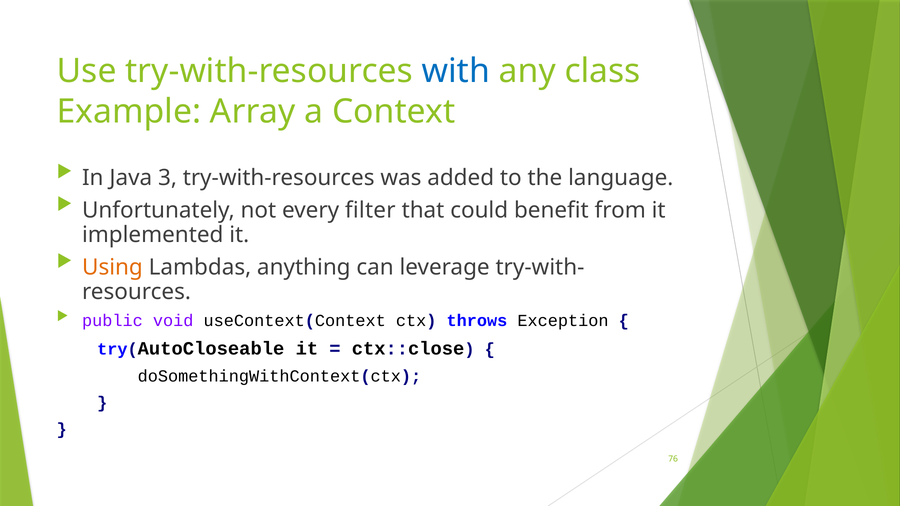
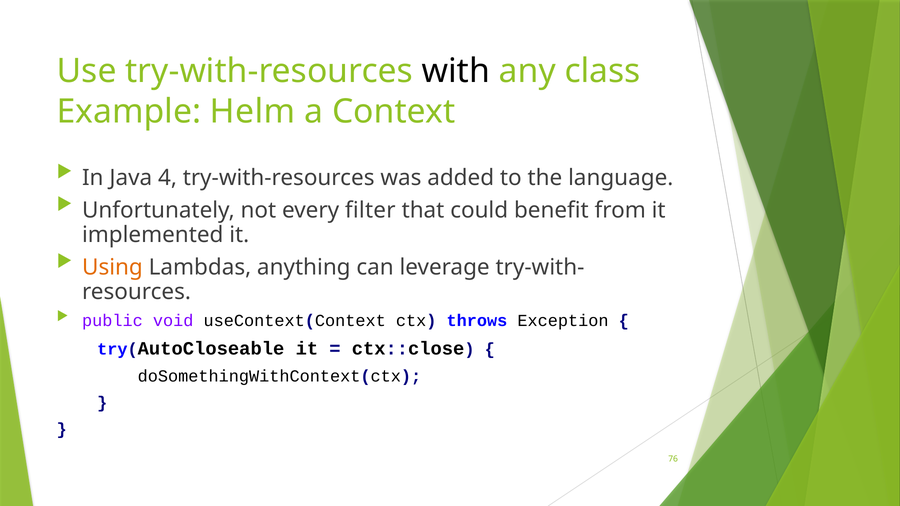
with colour: blue -> black
Array: Array -> Helm
3: 3 -> 4
